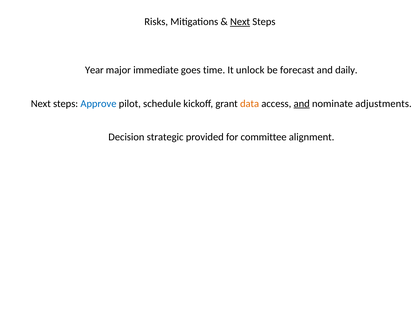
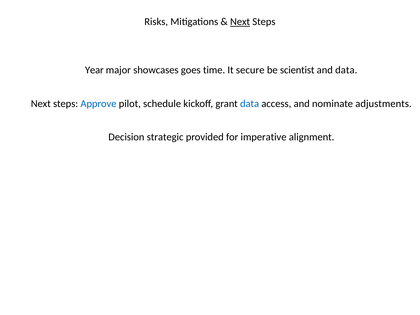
immediate: immediate -> showcases
unlock: unlock -> secure
forecast: forecast -> scientist
and daily: daily -> data
data at (250, 104) colour: orange -> blue
and at (302, 104) underline: present -> none
committee: committee -> imperative
